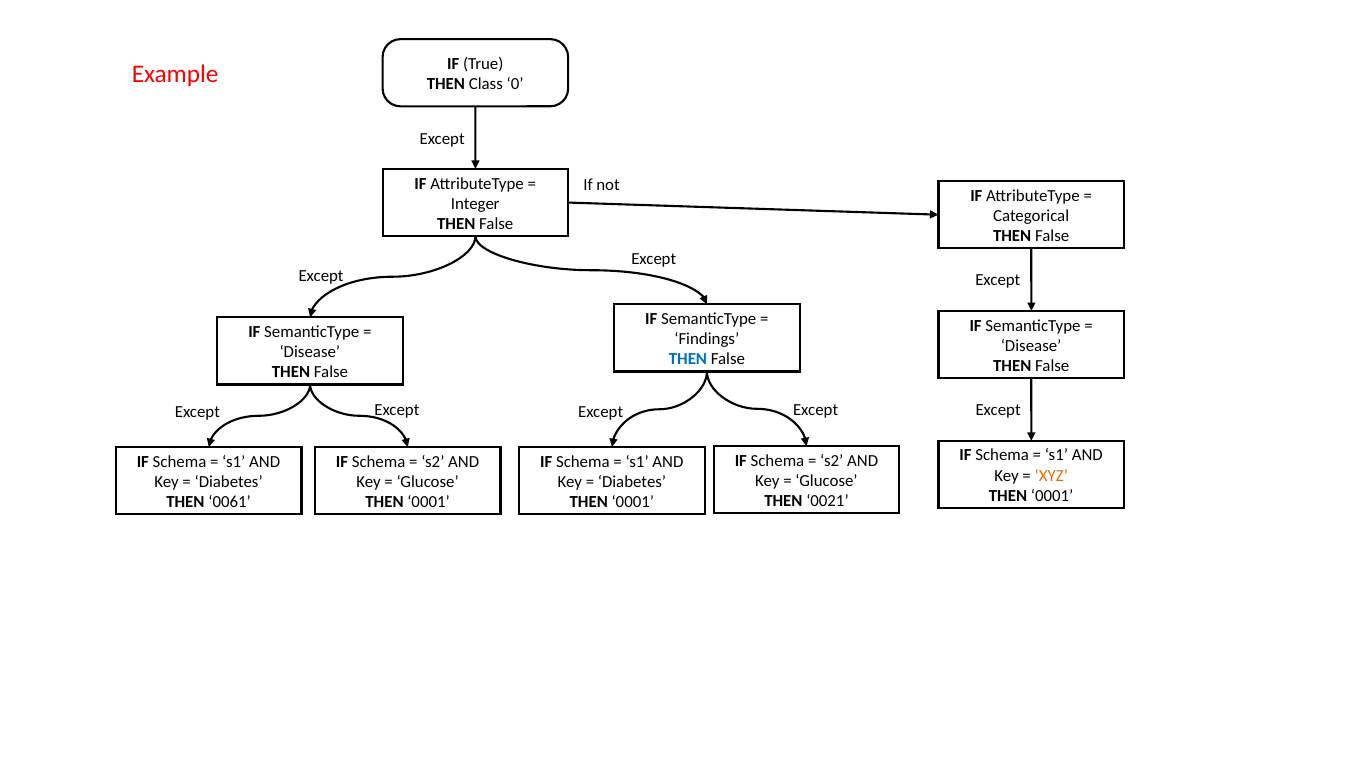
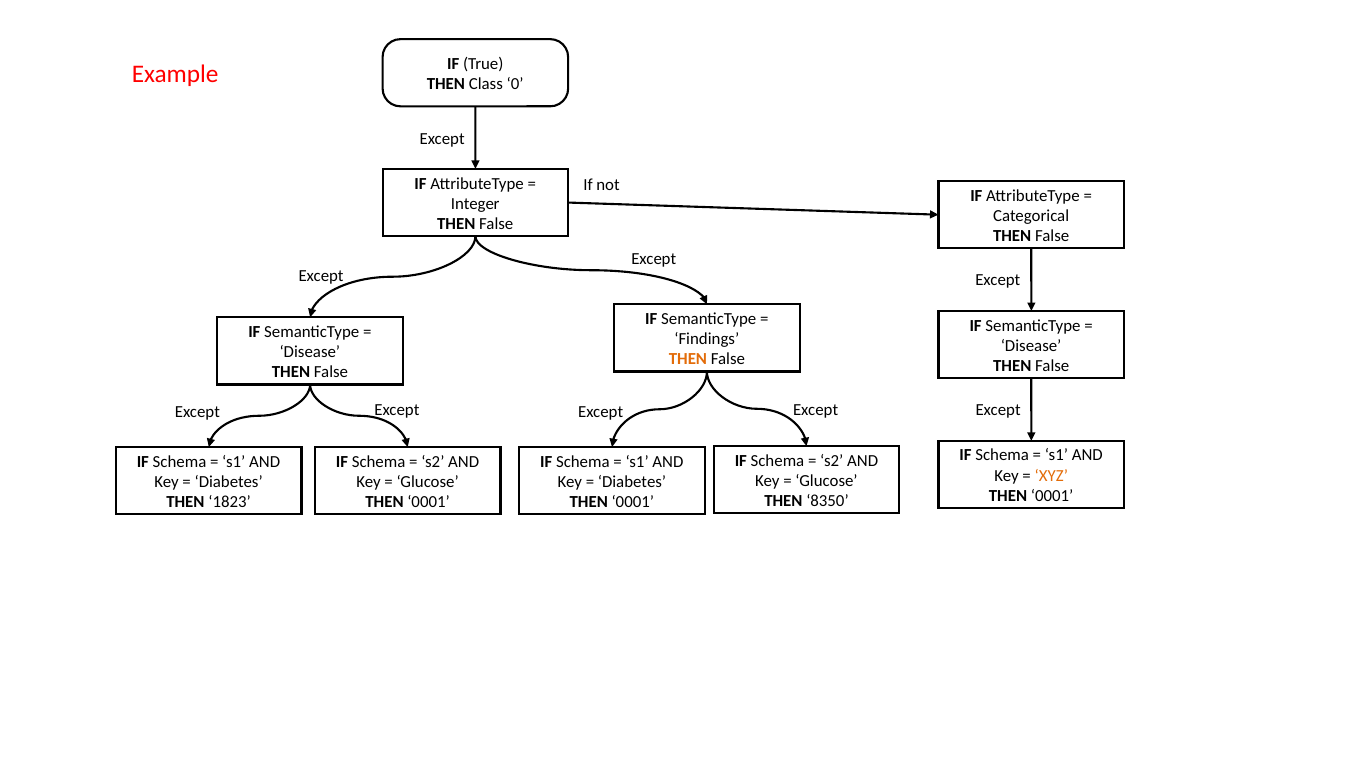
THEN at (688, 359) colour: blue -> orange
0021: 0021 -> 8350
0061: 0061 -> 1823
